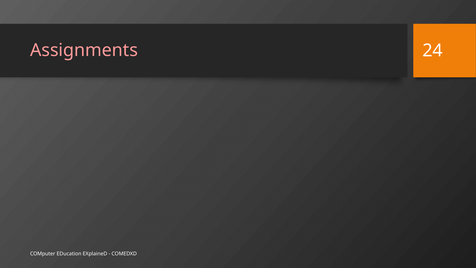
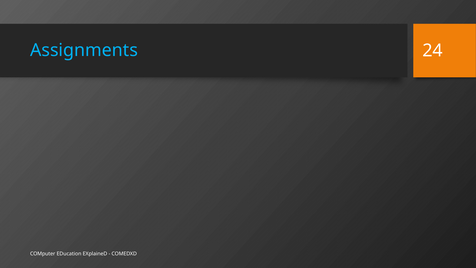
Assignments colour: pink -> light blue
